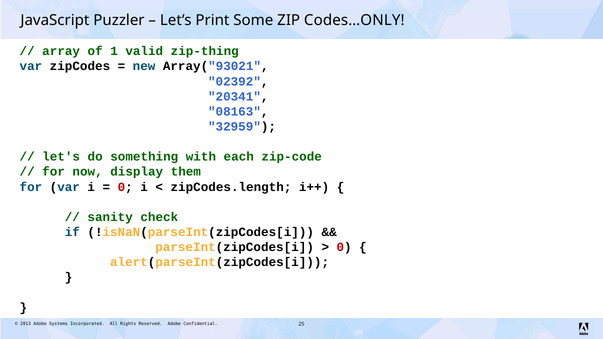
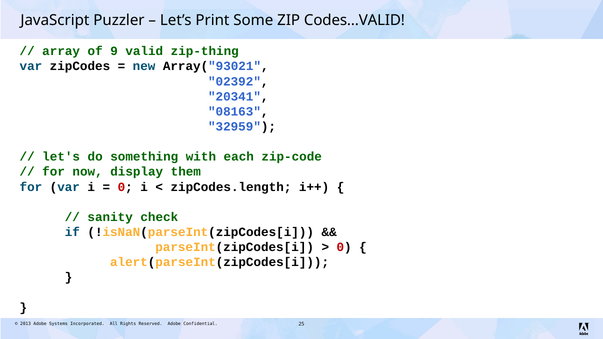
Codes…ONLY: Codes…ONLY -> Codes…VALID
1: 1 -> 9
